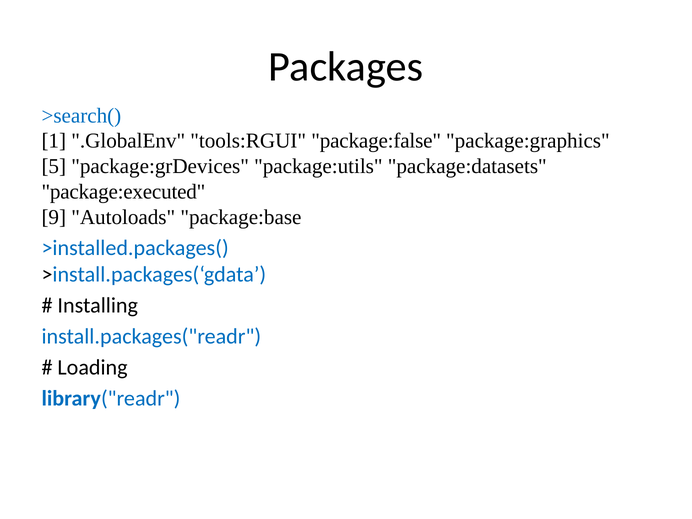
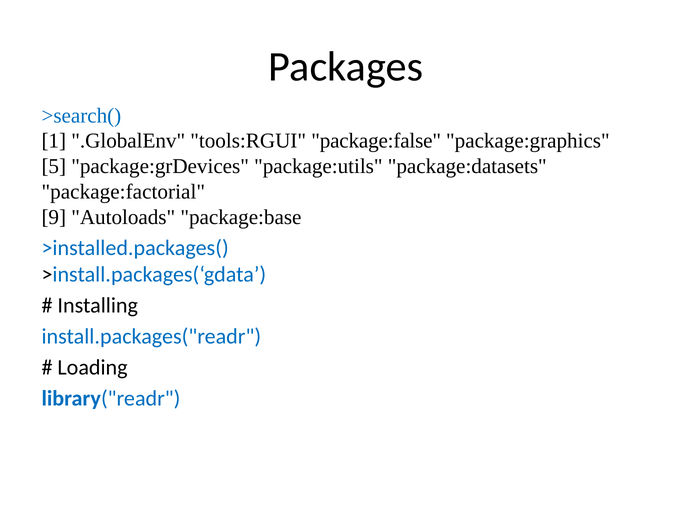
package:executed: package:executed -> package:factorial
